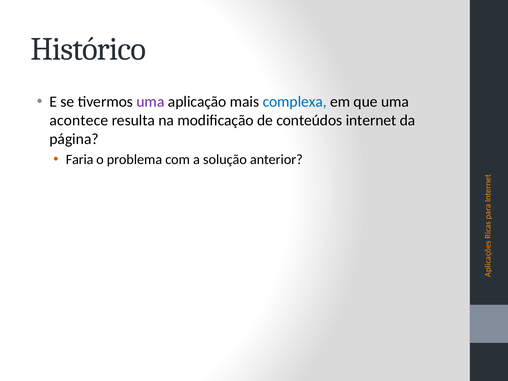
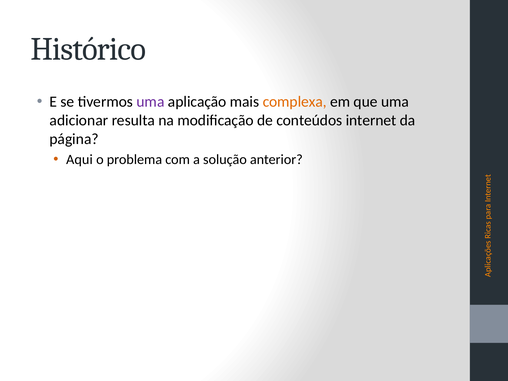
complexa colour: blue -> orange
acontece: acontece -> adicionar
Faria: Faria -> Aqui
